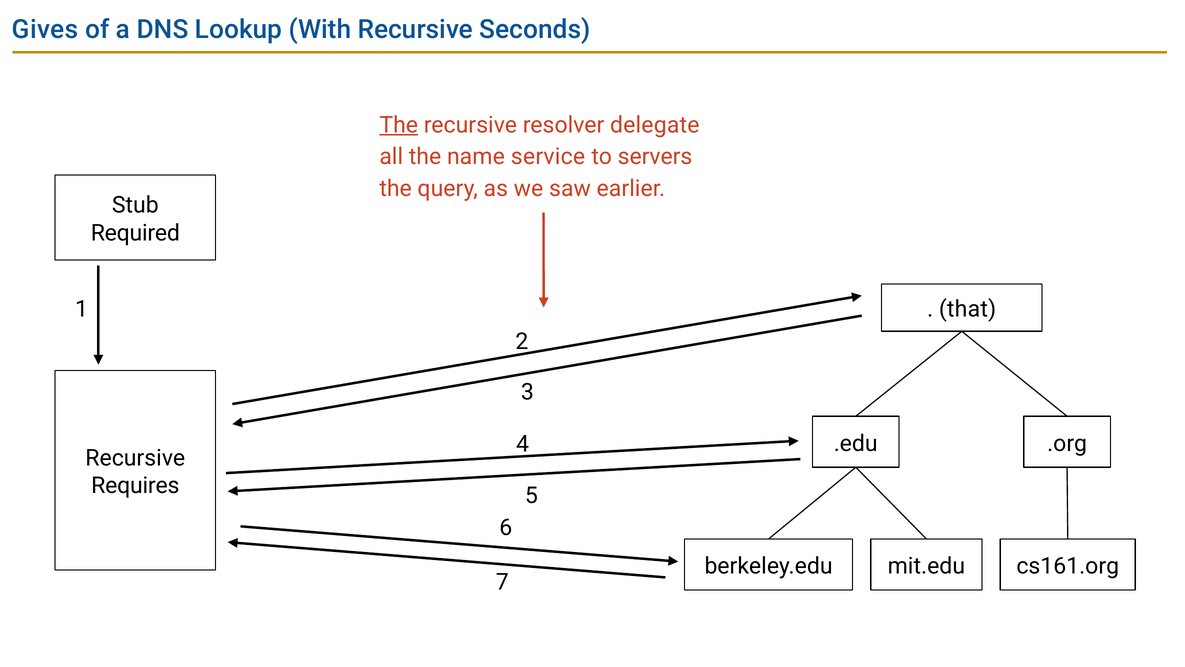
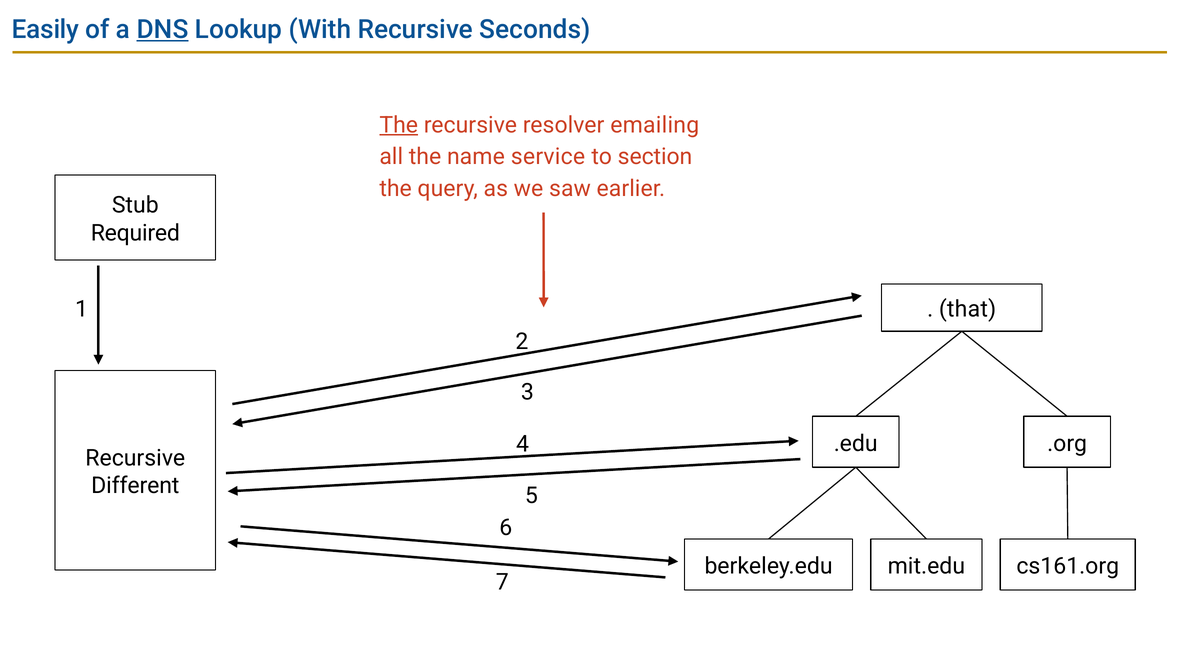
Gives: Gives -> Easily
DNS underline: none -> present
delegate: delegate -> emailing
servers: servers -> section
Requires: Requires -> Different
